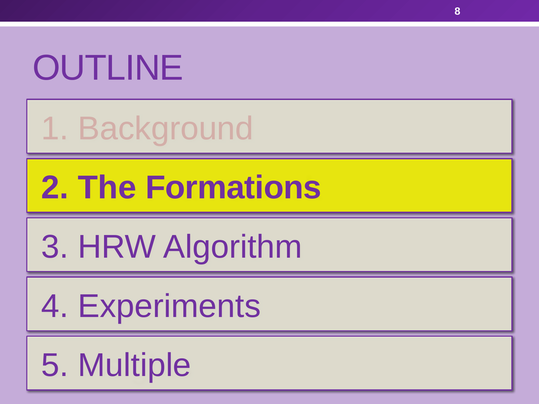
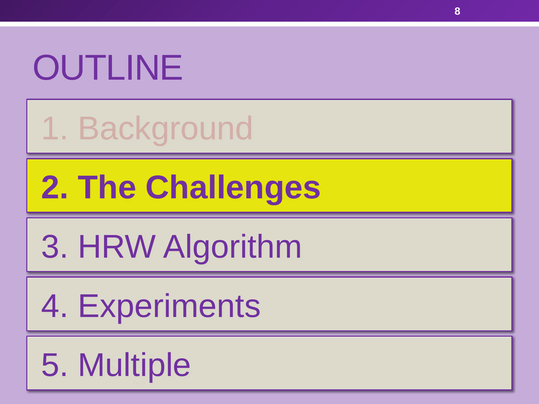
Formations: Formations -> Challenges
